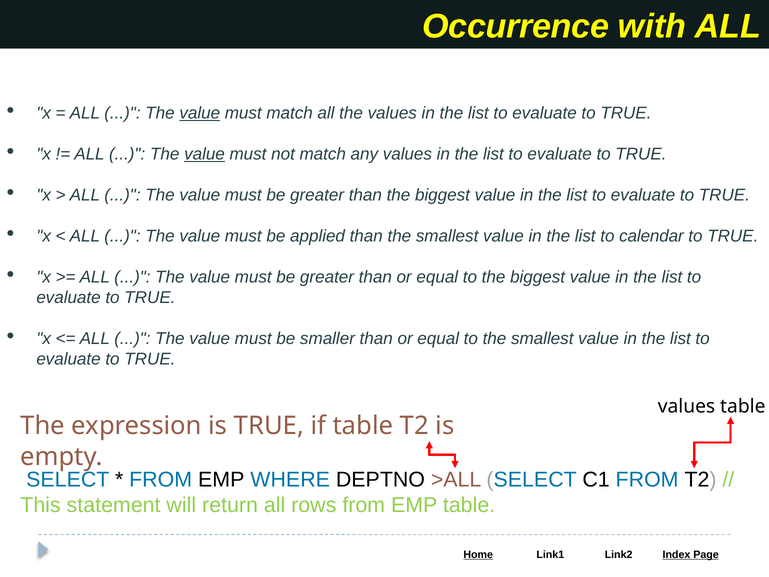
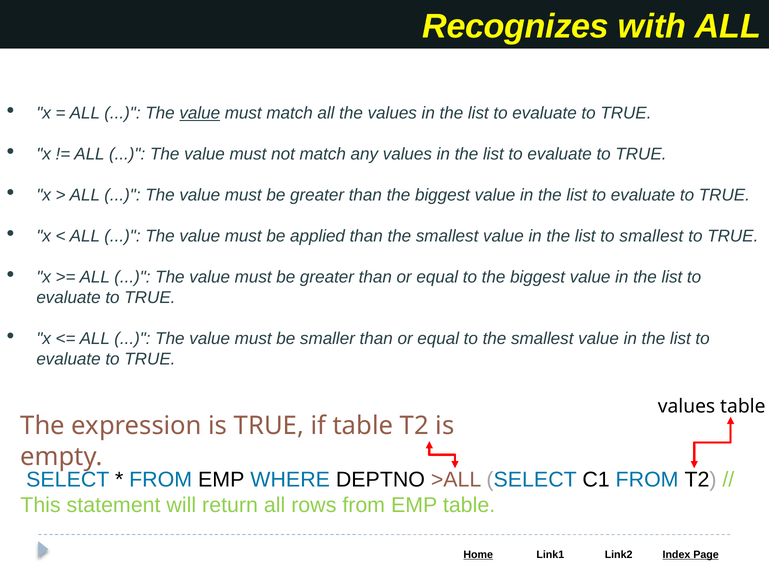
Occurrence: Occurrence -> Recognizes
value at (205, 154) underline: present -> none
to calendar: calendar -> smallest
